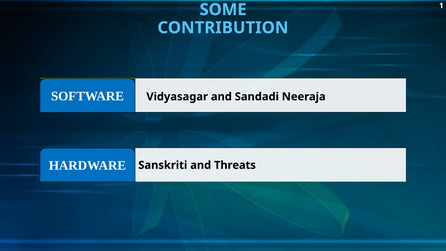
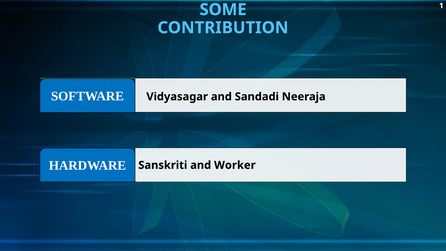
Threats: Threats -> Worker
